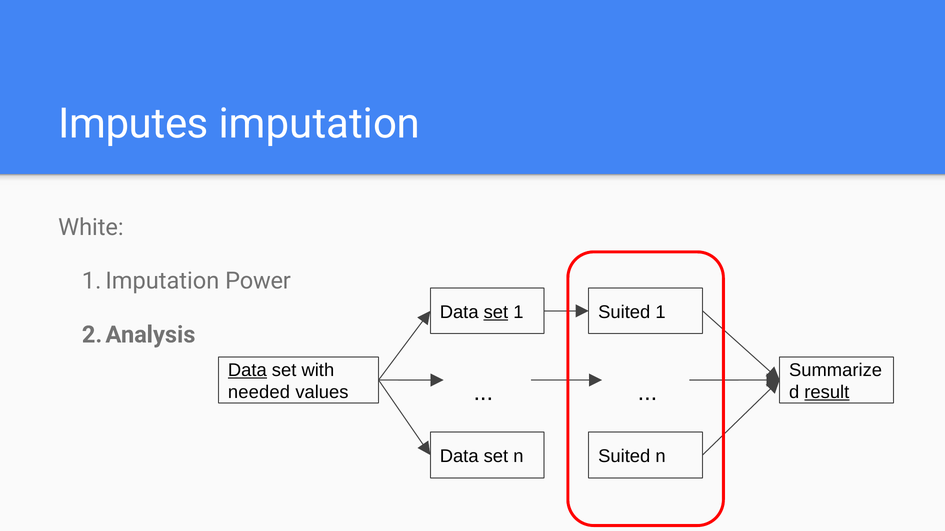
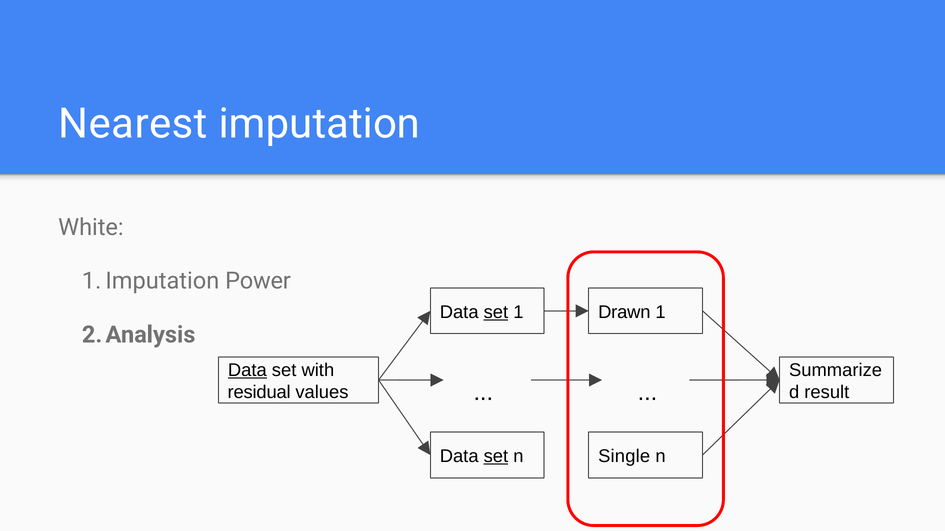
Imputes: Imputes -> Nearest
Suited at (624, 312): Suited -> Drawn
needed: needed -> residual
result underline: present -> none
set at (496, 457) underline: none -> present
Suited at (624, 457): Suited -> Single
